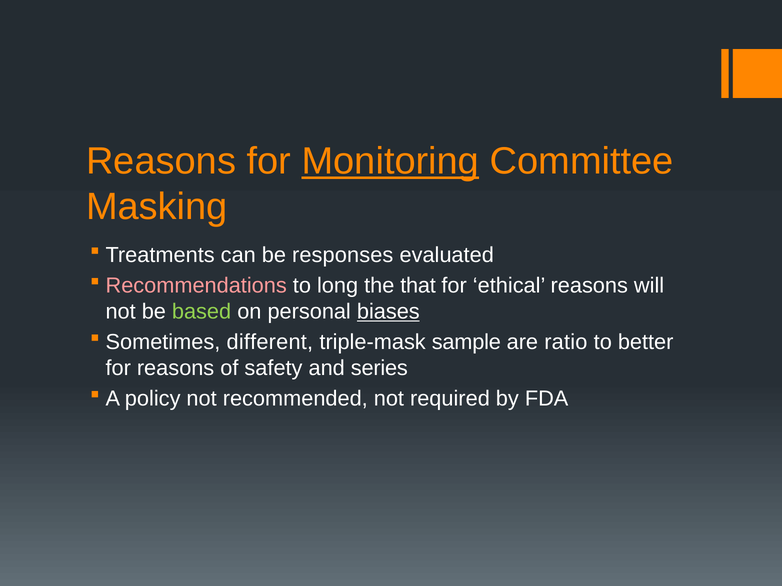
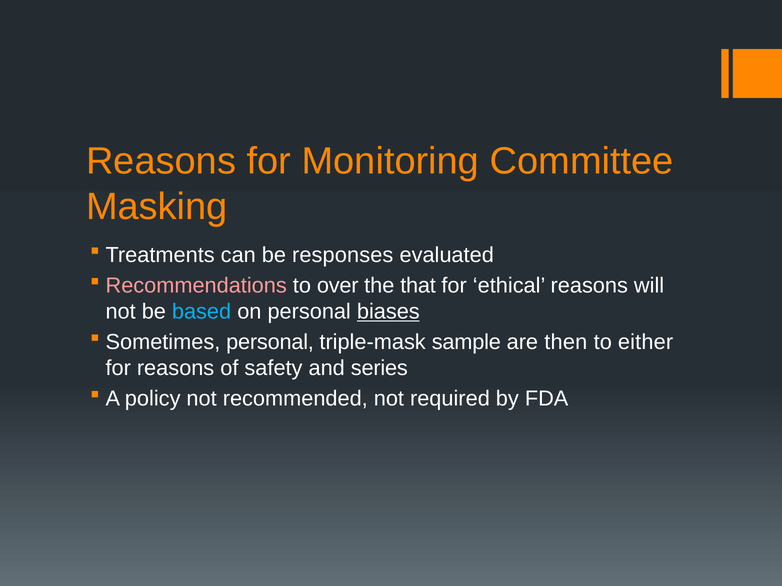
Monitoring underline: present -> none
long: long -> over
based colour: light green -> light blue
Sometimes different: different -> personal
ratio: ratio -> then
better: better -> either
